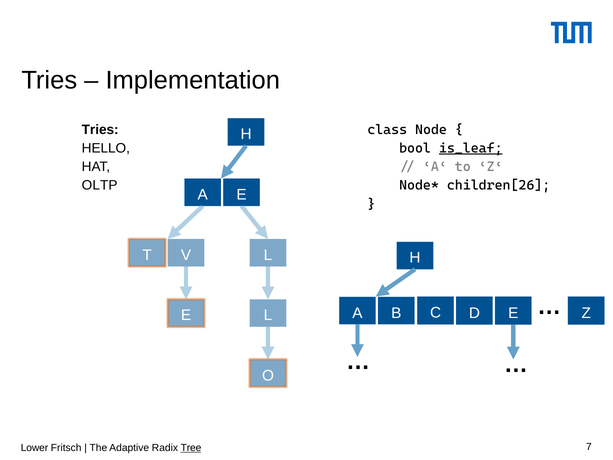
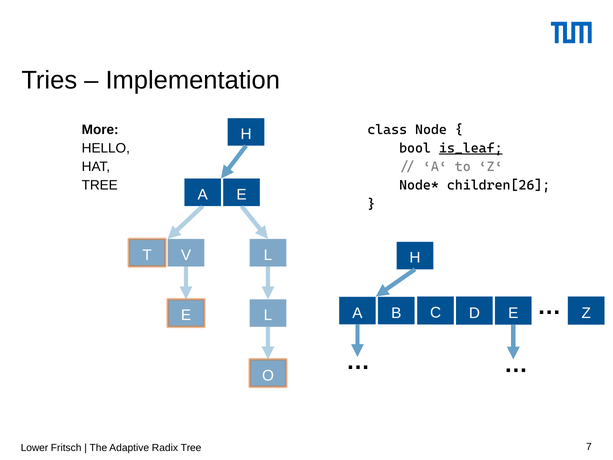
Tries at (100, 129): Tries -> More
OLTP at (100, 185): OLTP -> TREE
Tree at (191, 448) underline: present -> none
